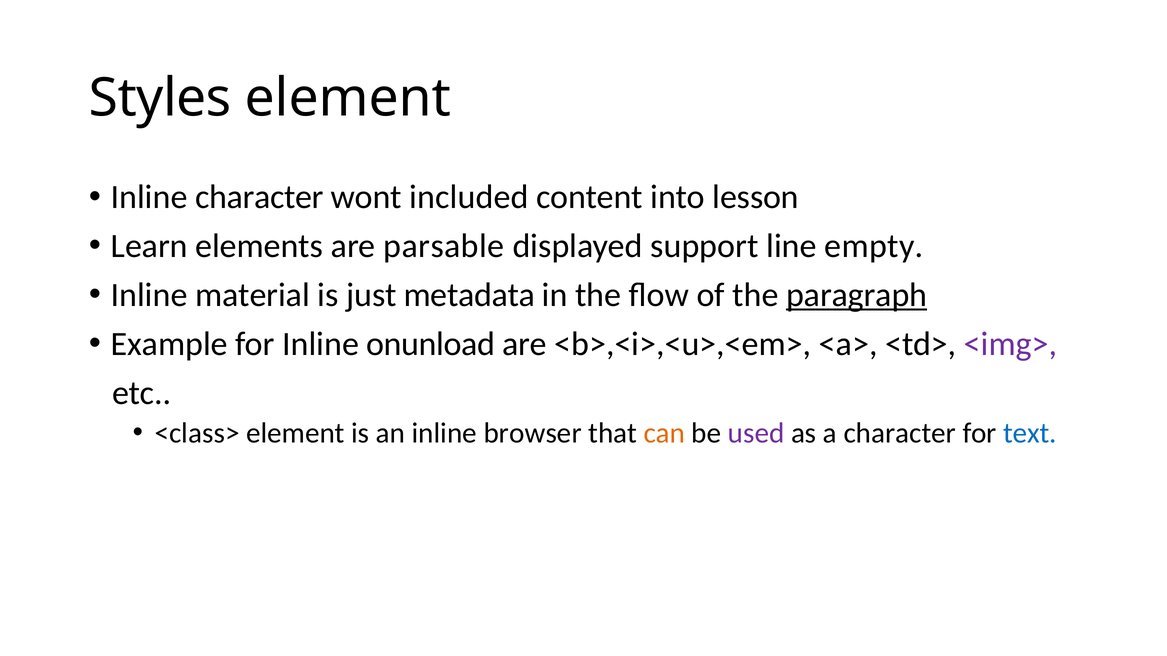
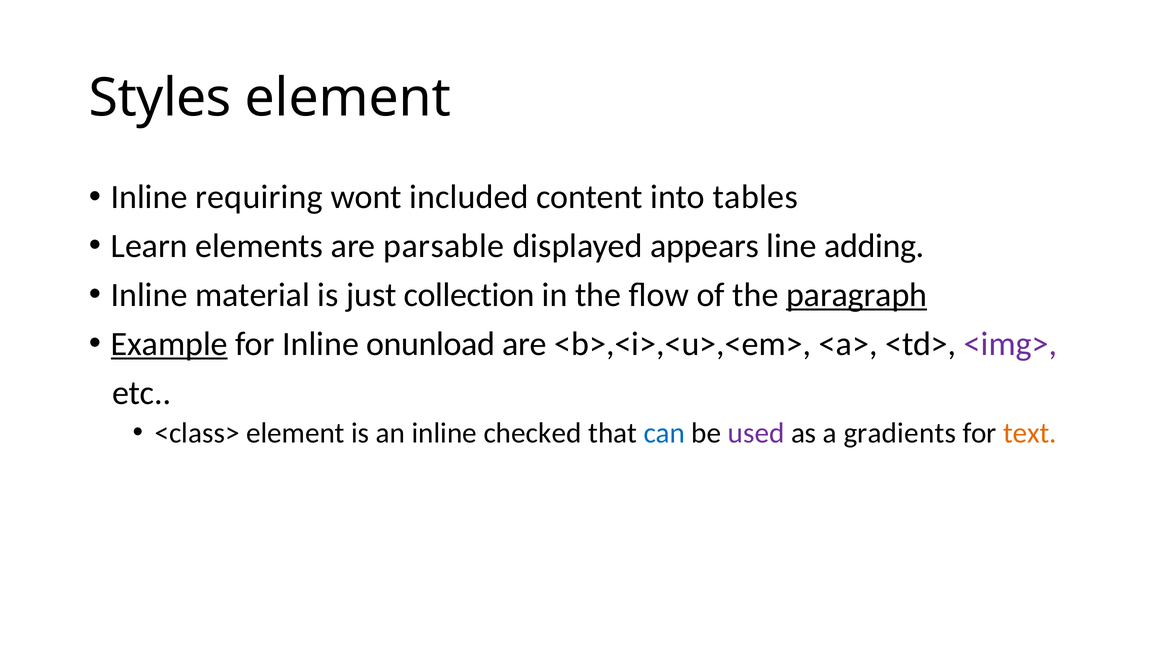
Inline character: character -> requiring
lesson: lesson -> tables
support: support -> appears
empty: empty -> adding
metadata: metadata -> collection
Example underline: none -> present
browser: browser -> checked
can colour: orange -> blue
a character: character -> gradients
text colour: blue -> orange
